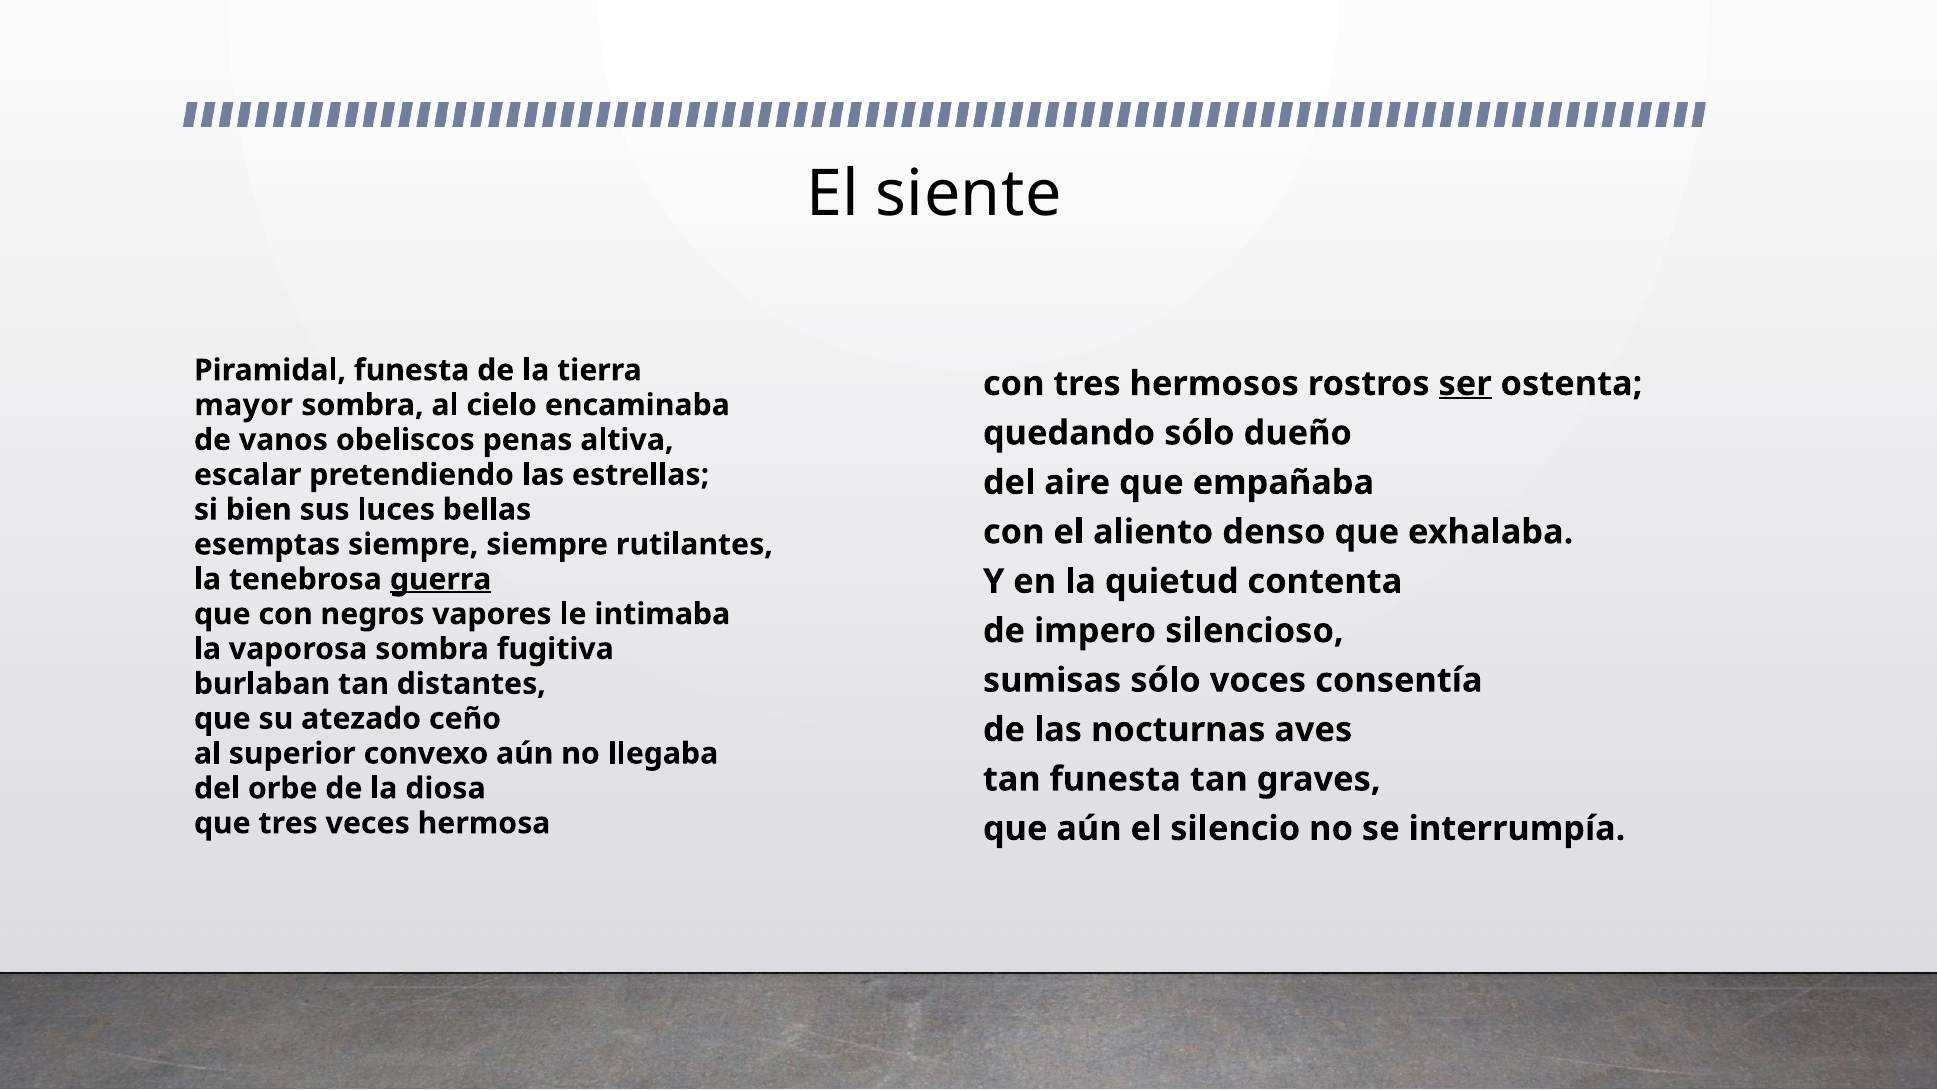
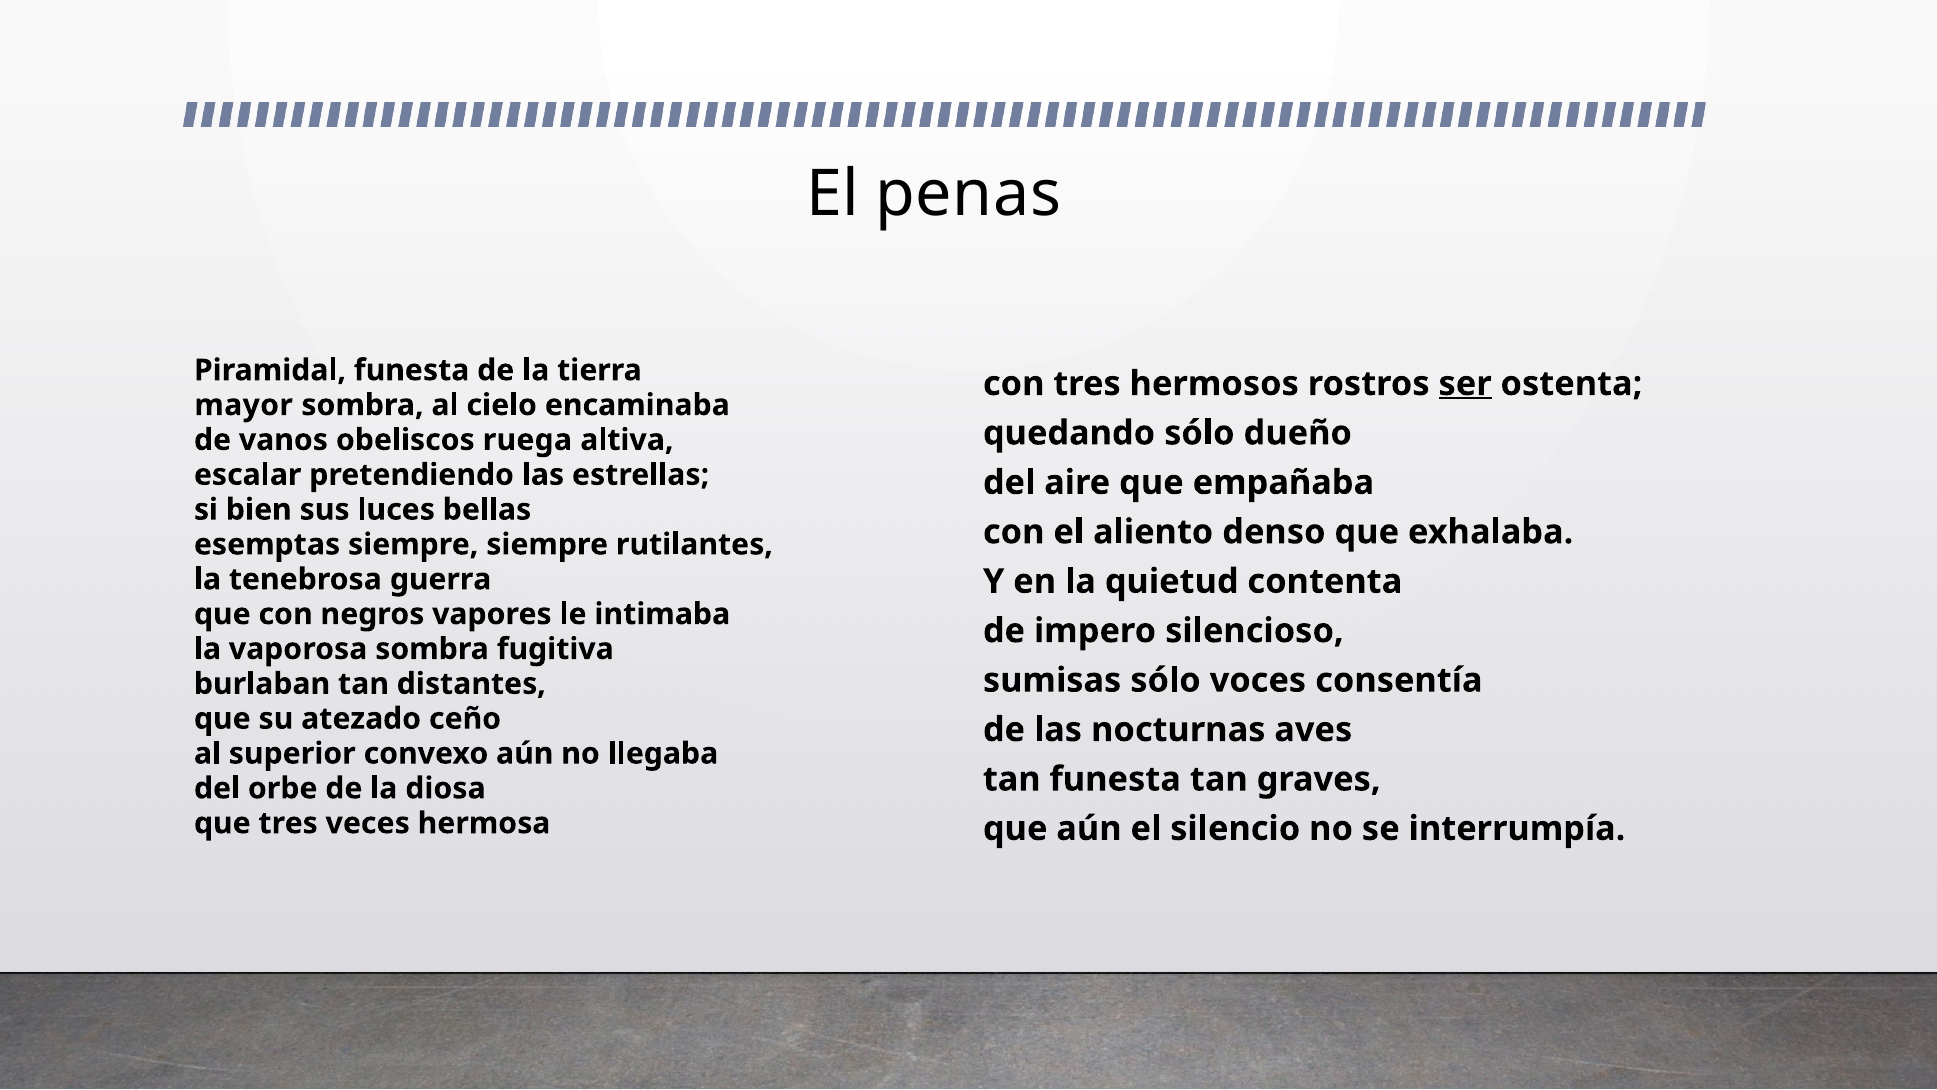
siente: siente -> penas
penas: penas -> ruega
guerra underline: present -> none
